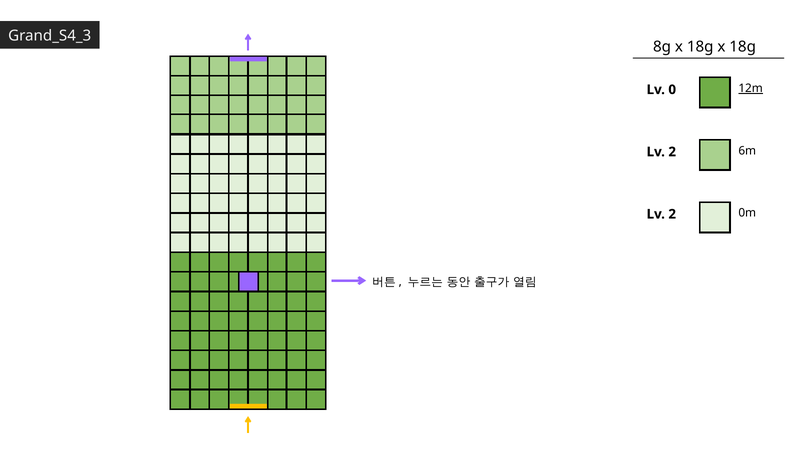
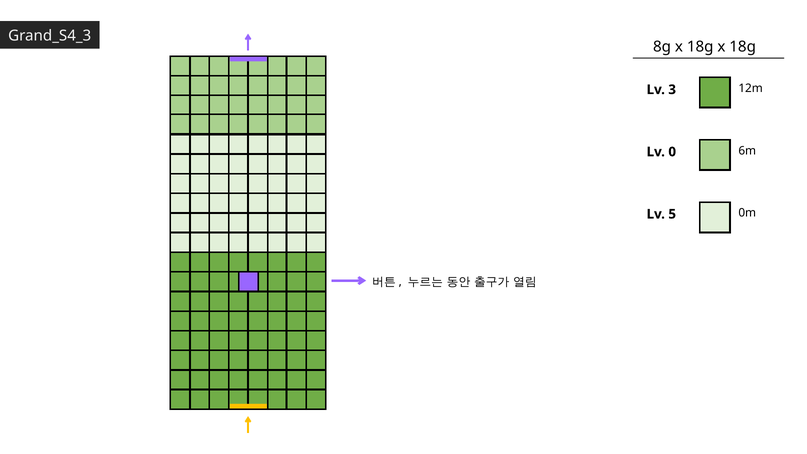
12m underline: present -> none
0: 0 -> 3
2 at (672, 152): 2 -> 0
2 at (672, 214): 2 -> 5
